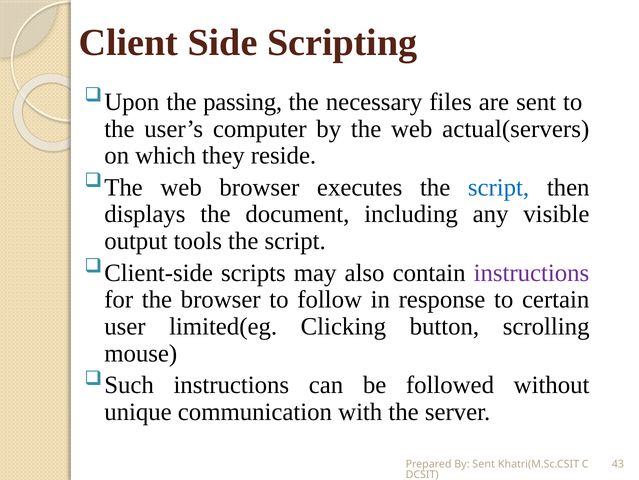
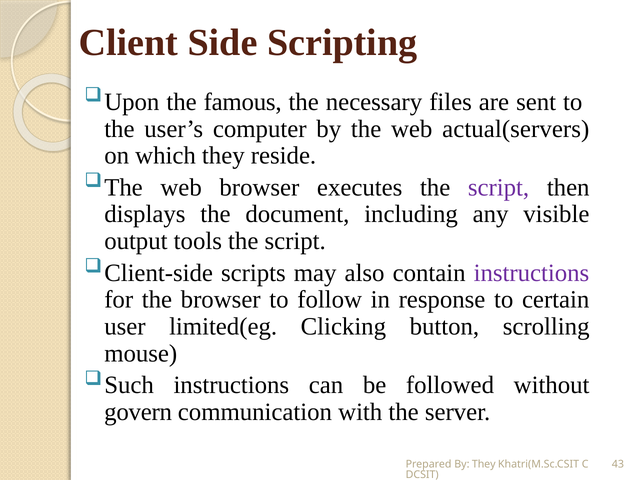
passing: passing -> famous
script at (499, 187) colour: blue -> purple
unique: unique -> govern
By Sent: Sent -> They
